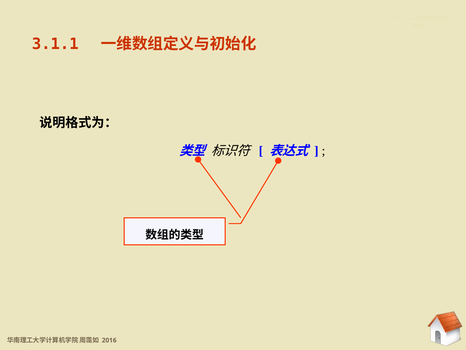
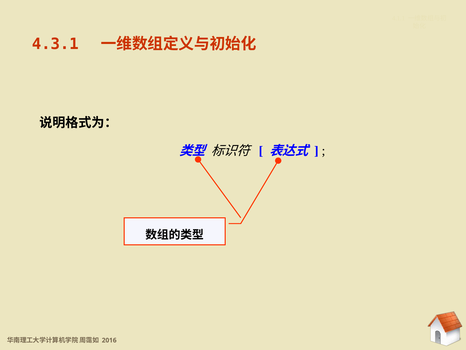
3.1.1: 3.1.1 -> 4.3.1
